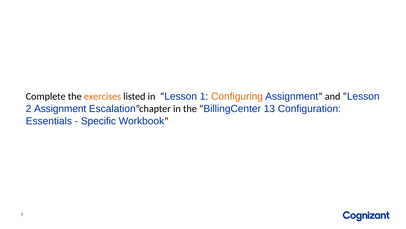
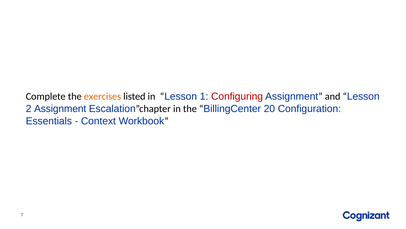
Configuring colour: orange -> red
13: 13 -> 20
Specific: Specific -> Context
